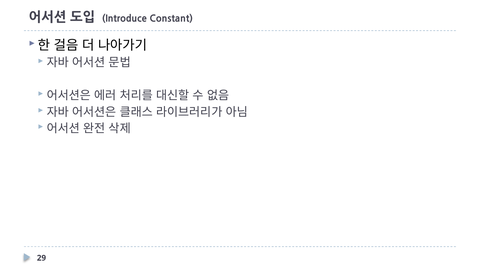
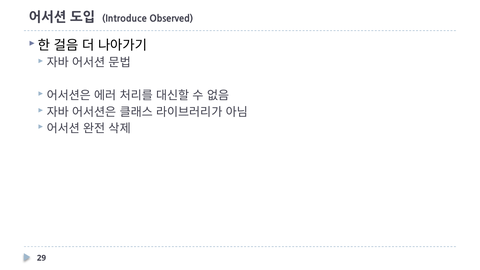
Constant: Constant -> Observed
